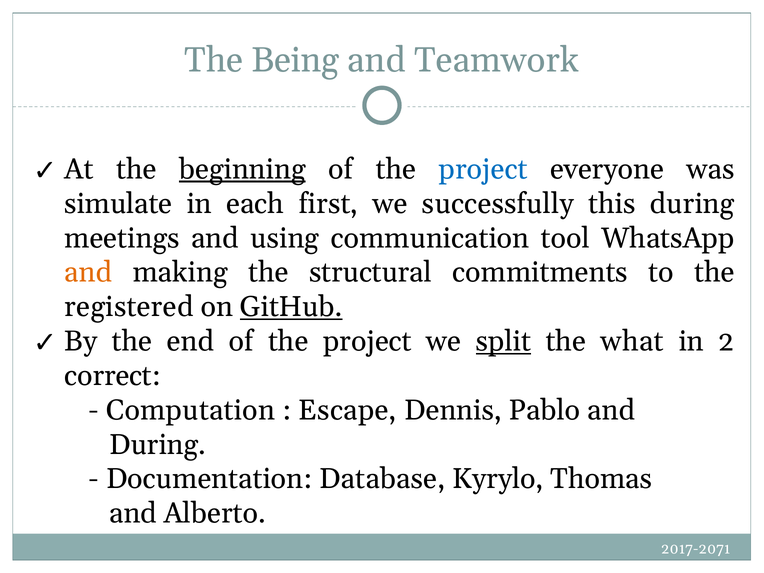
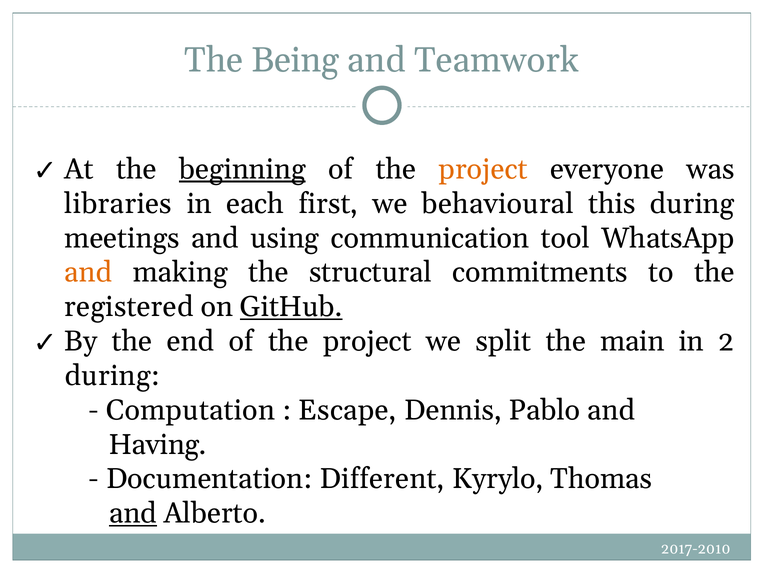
project at (483, 169) colour: blue -> orange
simulate: simulate -> libraries
successfully: successfully -> behavioural
split underline: present -> none
what: what -> main
correct at (113, 376): correct -> during
During at (158, 445): During -> Having
Database: Database -> Different
and at (133, 513) underline: none -> present
2017-2071: 2017-2071 -> 2017-2010
